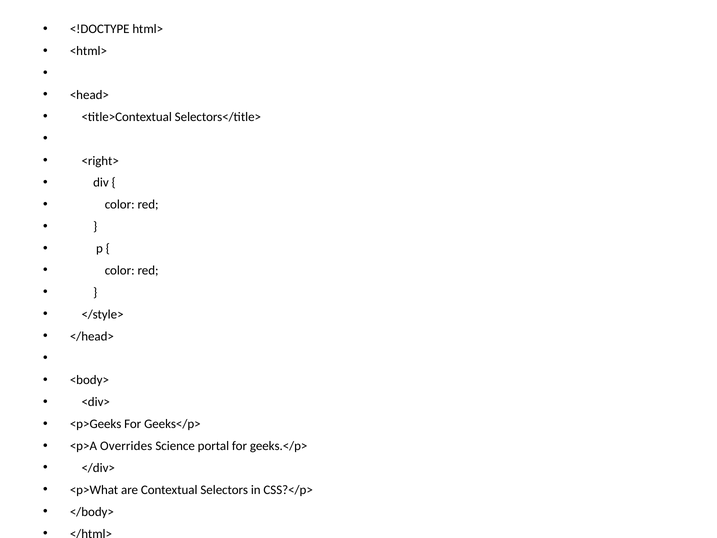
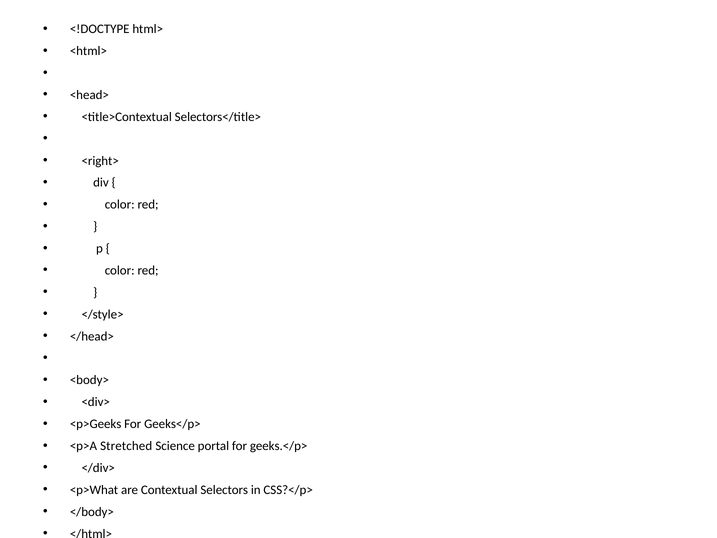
Overrides: Overrides -> Stretched
